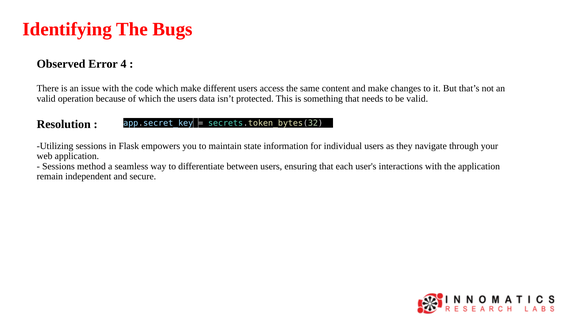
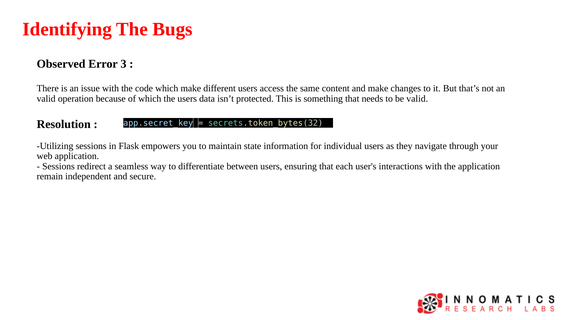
4: 4 -> 3
method: method -> redirect
